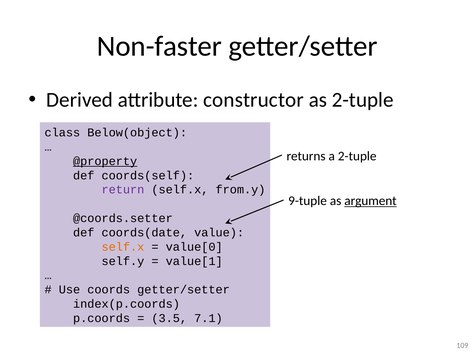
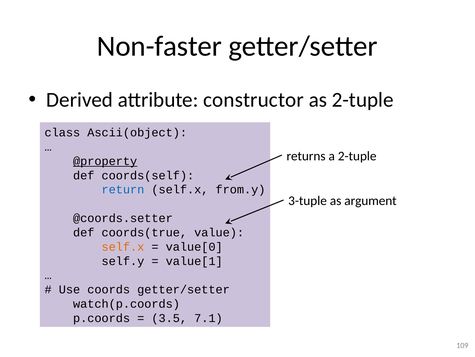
Below(object: Below(object -> Ascii(object
return colour: purple -> blue
9-tuple: 9-tuple -> 3-tuple
argument underline: present -> none
coords(date: coords(date -> coords(true
index(p.coords: index(p.coords -> watch(p.coords
